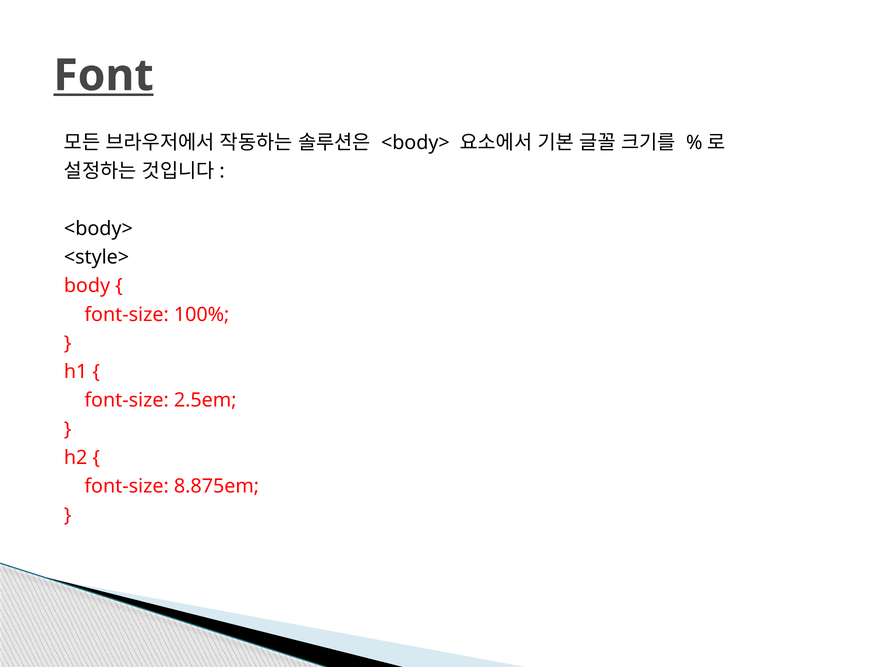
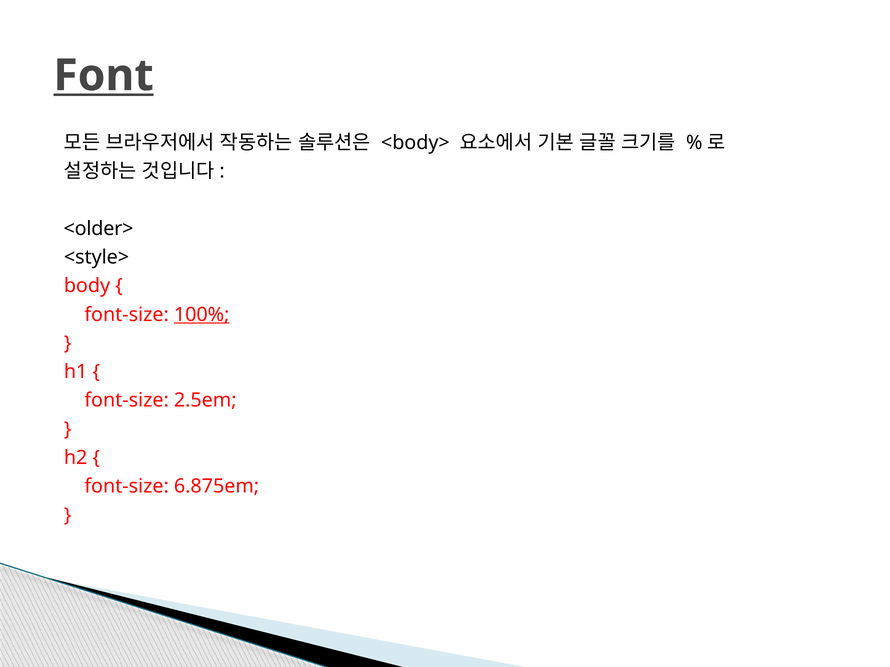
<body> at (98, 229): <body> -> <older>
100% underline: none -> present
8.875em: 8.875em -> 6.875em
